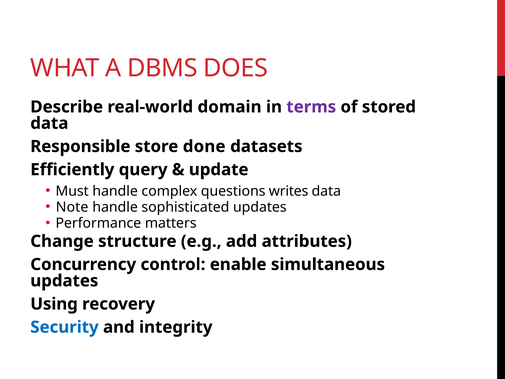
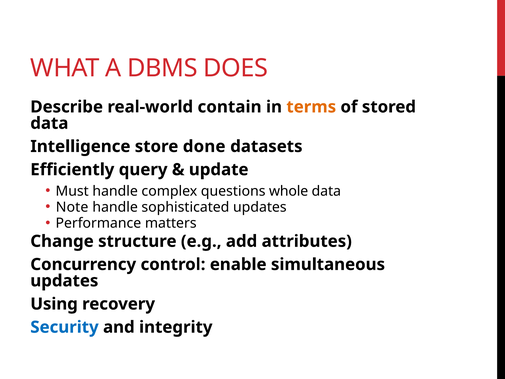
domain: domain -> contain
terms colour: purple -> orange
Responsible: Responsible -> Intelligence
writes: writes -> whole
